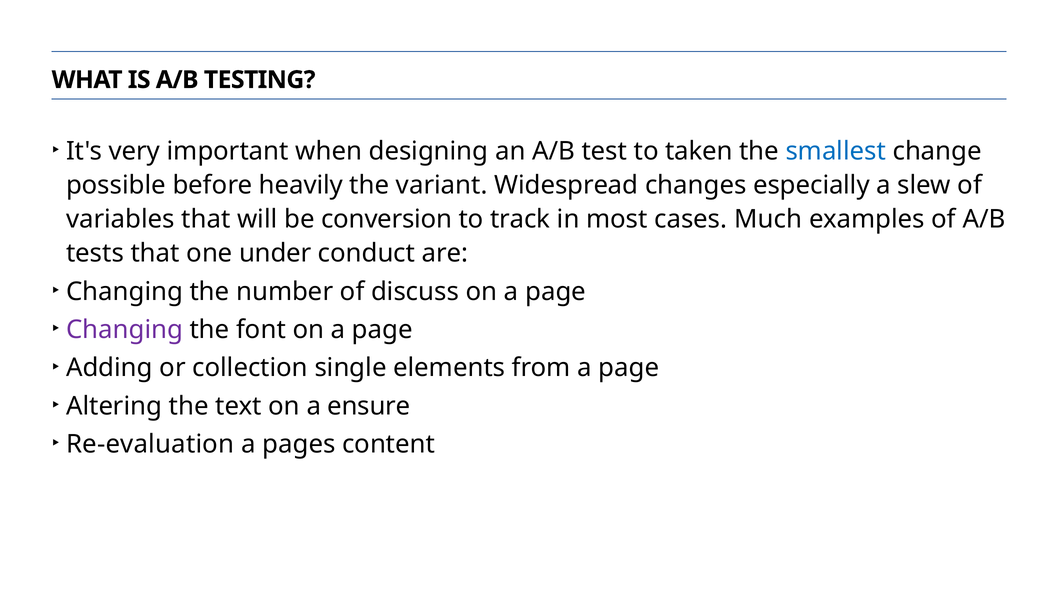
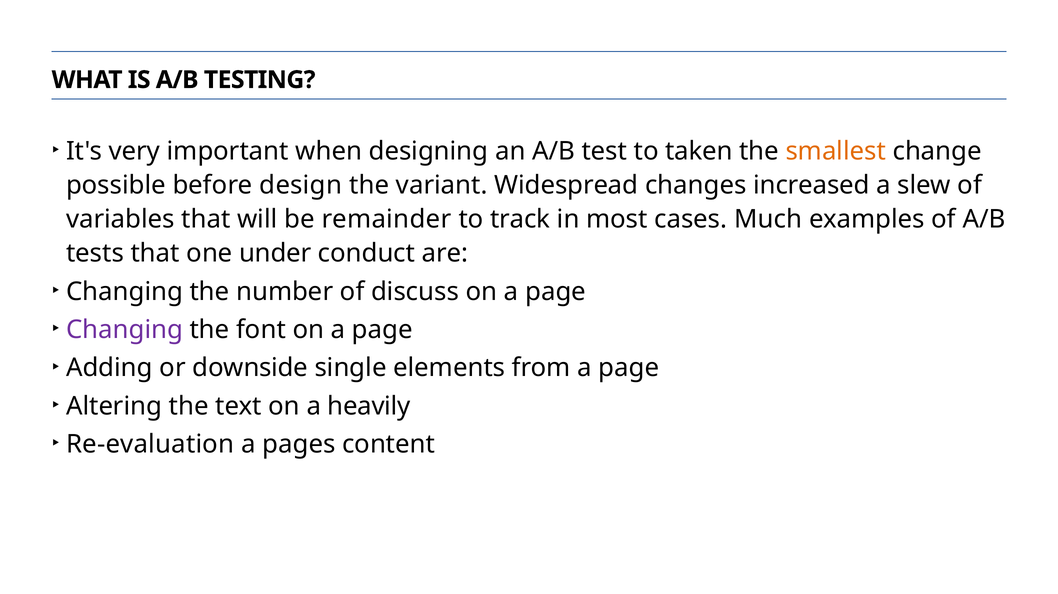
smallest colour: blue -> orange
heavily: heavily -> design
especially: especially -> increased
conversion: conversion -> remainder
collection: collection -> downside
ensure: ensure -> heavily
